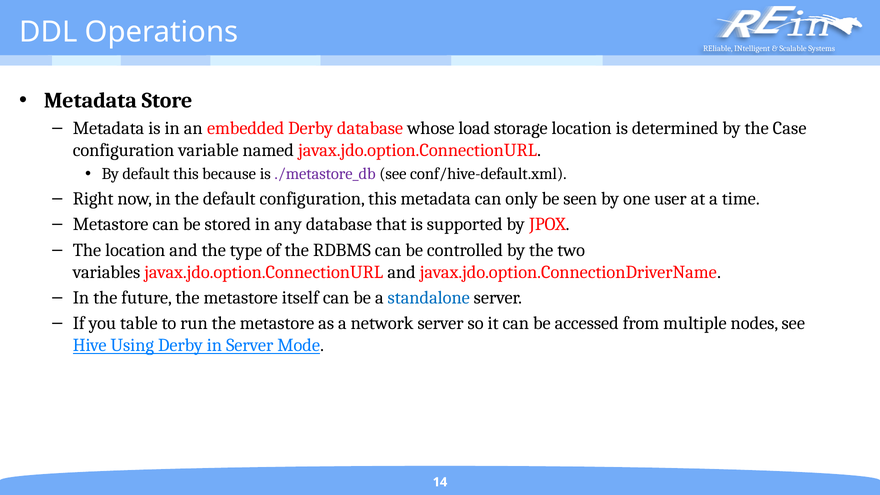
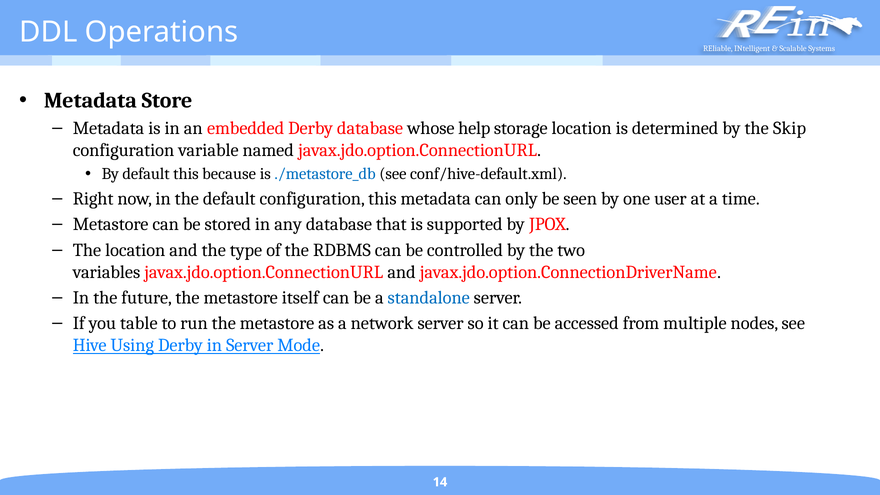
load: load -> help
Case: Case -> Skip
./metastore_db colour: purple -> blue
